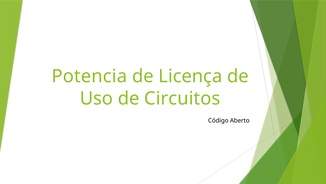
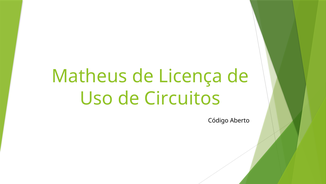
Potencia: Potencia -> Matheus
